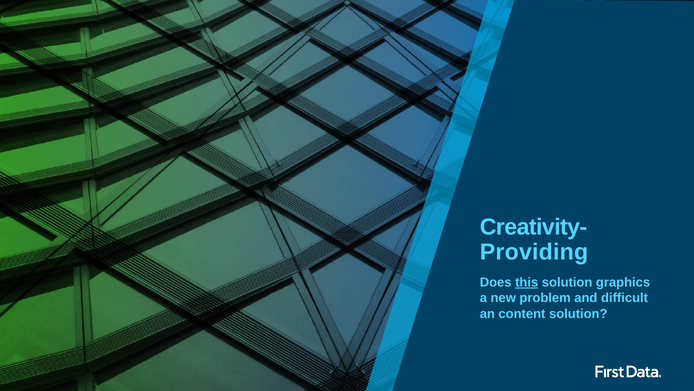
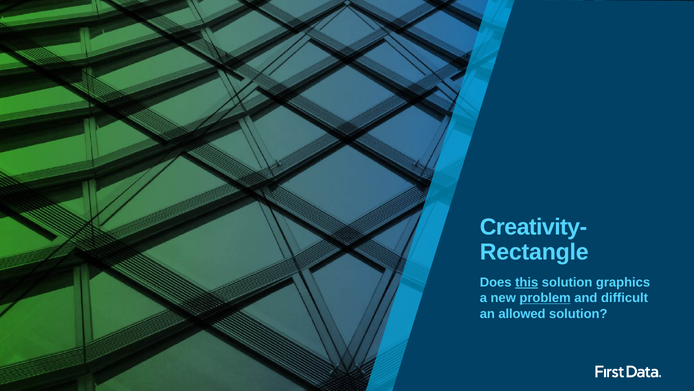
Providing: Providing -> Rectangle
problem underline: none -> present
content: content -> allowed
